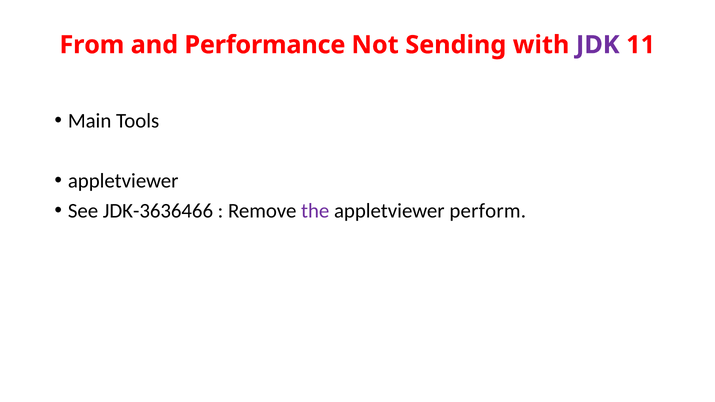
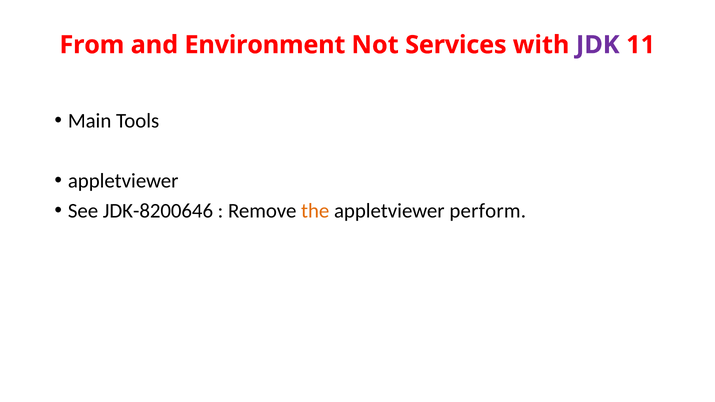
Performance: Performance -> Environment
Sending: Sending -> Services
JDK-3636466: JDK-3636466 -> JDK-8200646
the colour: purple -> orange
